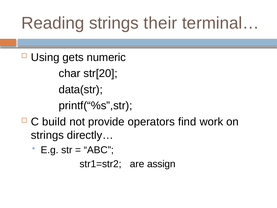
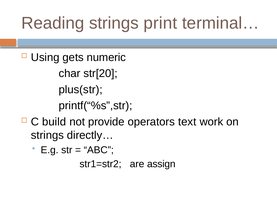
their: their -> print
data(str: data(str -> plus(str
find: find -> text
